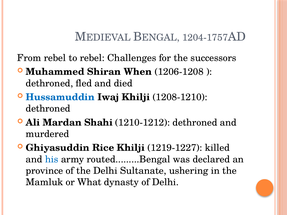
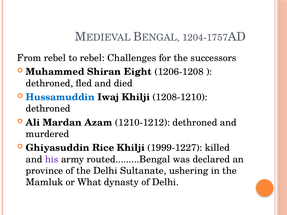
When: When -> Eight
Shahi: Shahi -> Azam
1219-1227: 1219-1227 -> 1999-1227
his colour: blue -> purple
